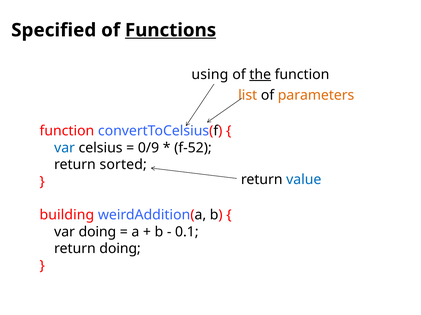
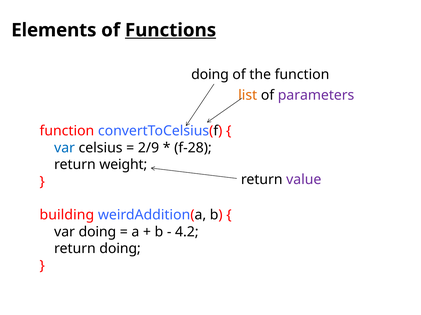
Specified: Specified -> Elements
using at (210, 75): using -> doing
the underline: present -> none
parameters colour: orange -> purple
0/9: 0/9 -> 2/9
f-52: f-52 -> f-28
sorted: sorted -> weight
value colour: blue -> purple
0.1: 0.1 -> 4.2
